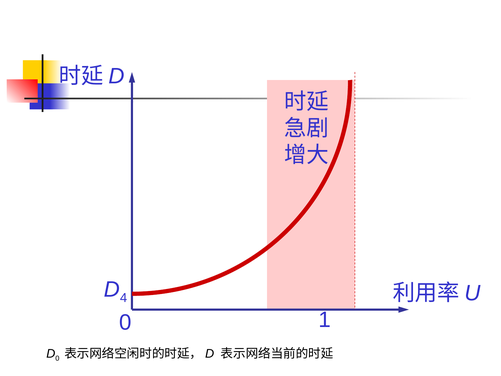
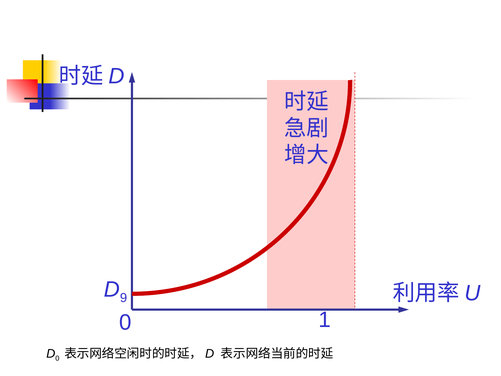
4: 4 -> 9
